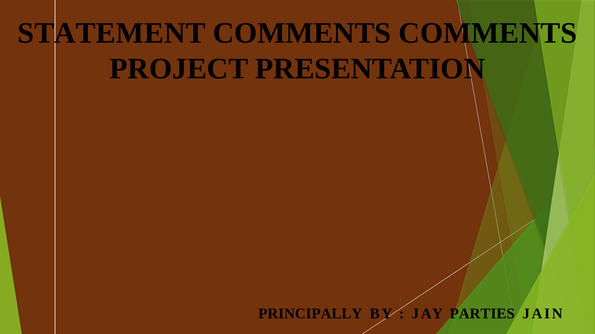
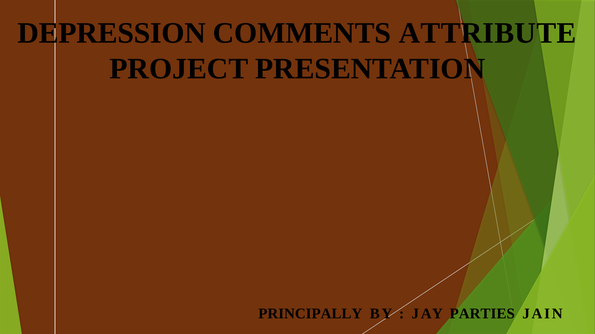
STATEMENT: STATEMENT -> DEPRESSION
COMMENTS COMMENTS: COMMENTS -> ATTRIBUTE
